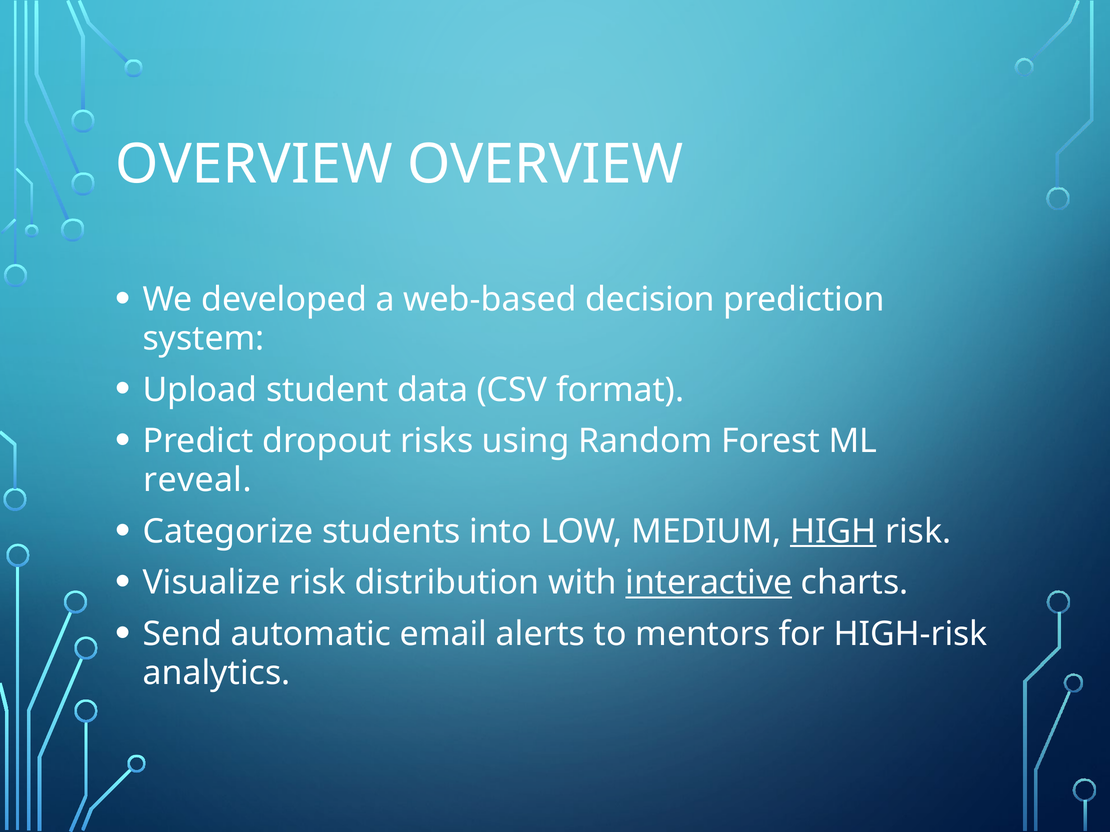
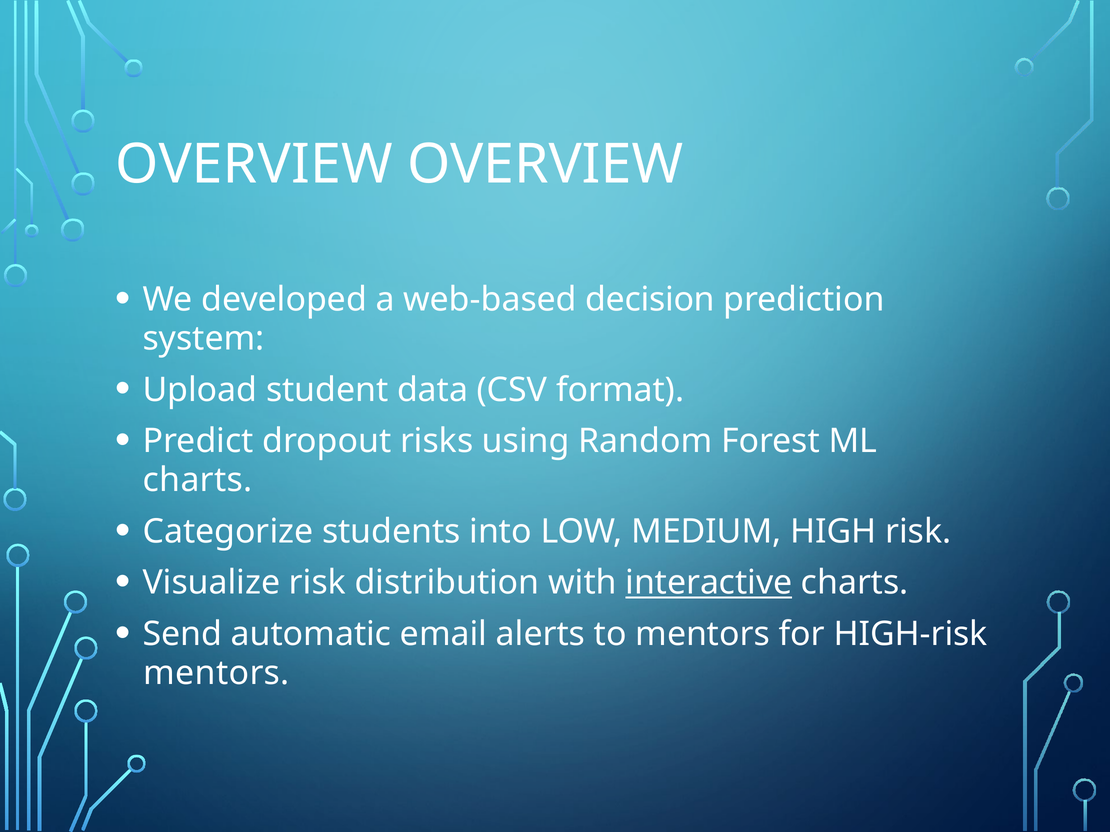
reveal at (197, 480): reveal -> charts
HIGH underline: present -> none
analytics at (217, 674): analytics -> mentors
